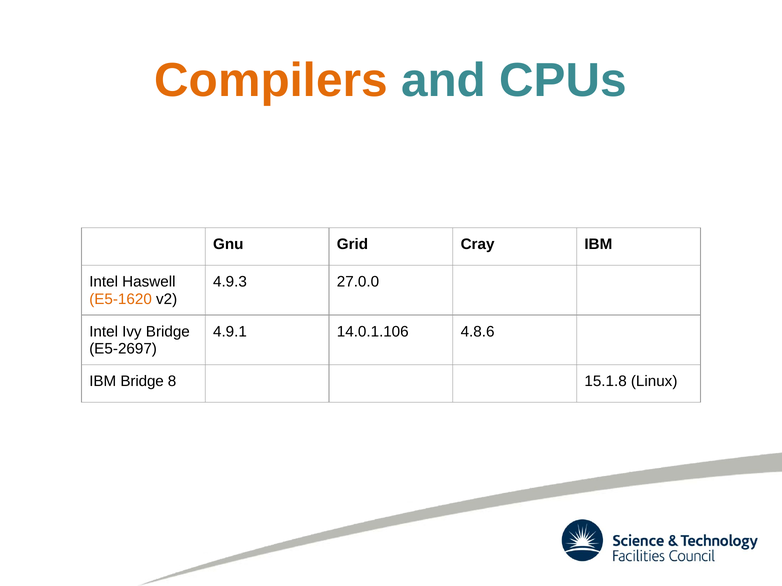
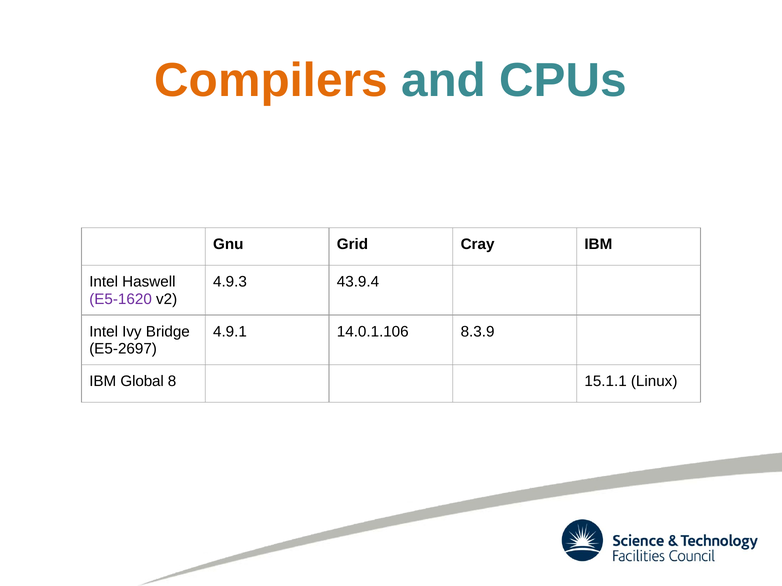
27.0.0: 27.0.0 -> 43.9.4
E5-1620 colour: orange -> purple
4.8.6: 4.8.6 -> 8.3.9
IBM Bridge: Bridge -> Global
15.1.8: 15.1.8 -> 15.1.1
